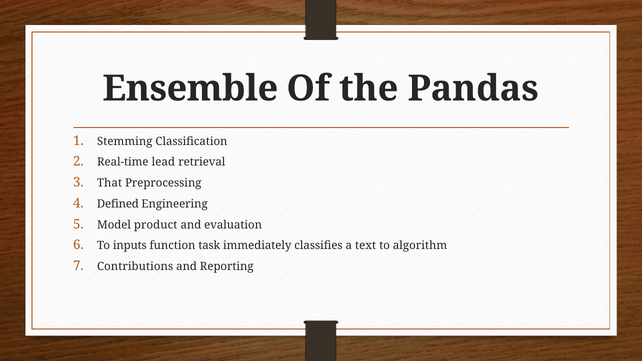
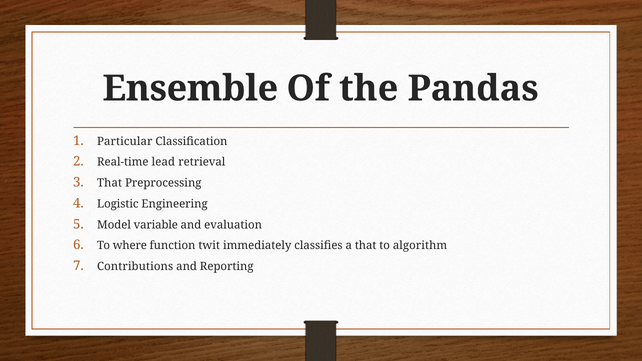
Stemming: Stemming -> Particular
Defined: Defined -> Logistic
product: product -> variable
inputs: inputs -> where
task: task -> twit
a text: text -> that
